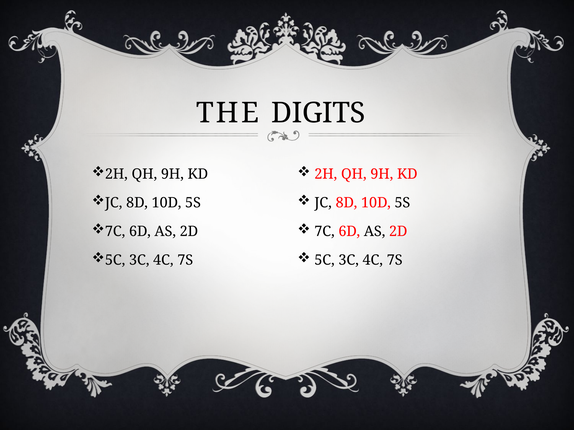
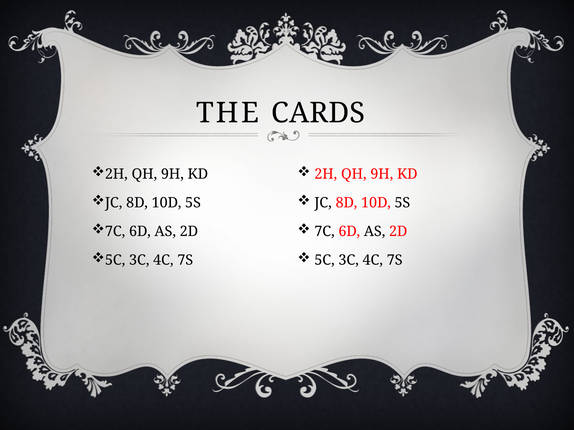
DIGITS: DIGITS -> CARDS
